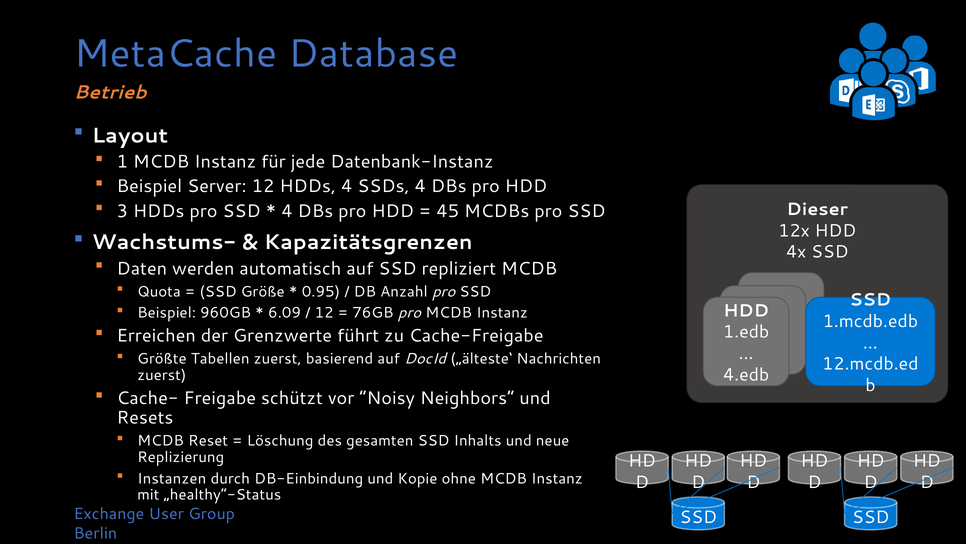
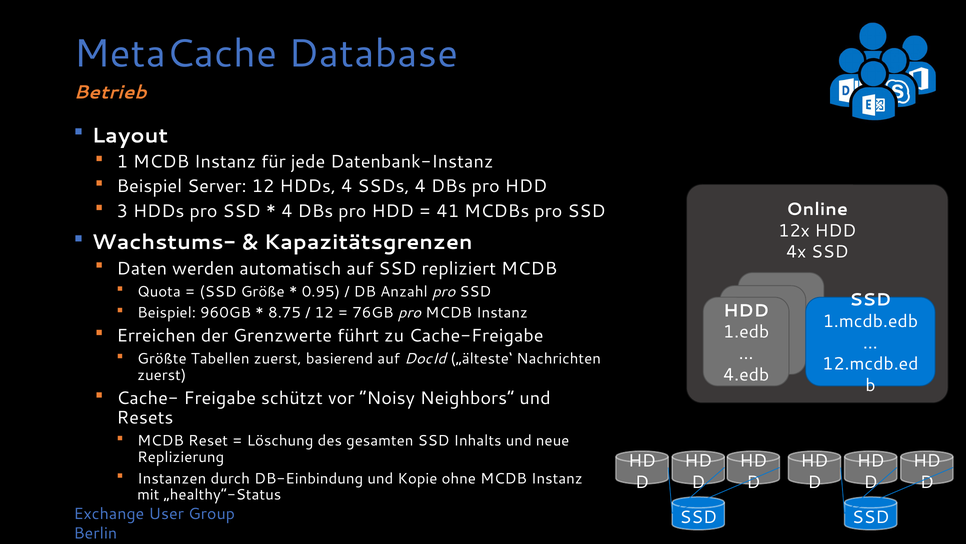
45: 45 -> 41
Dieser: Dieser -> Online
6.09: 6.09 -> 8.75
